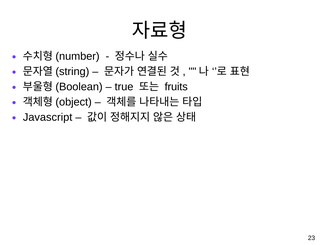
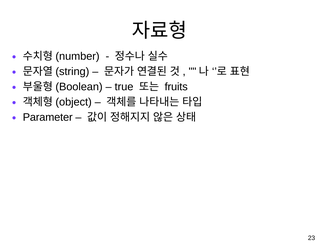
Javascript: Javascript -> Parameter
